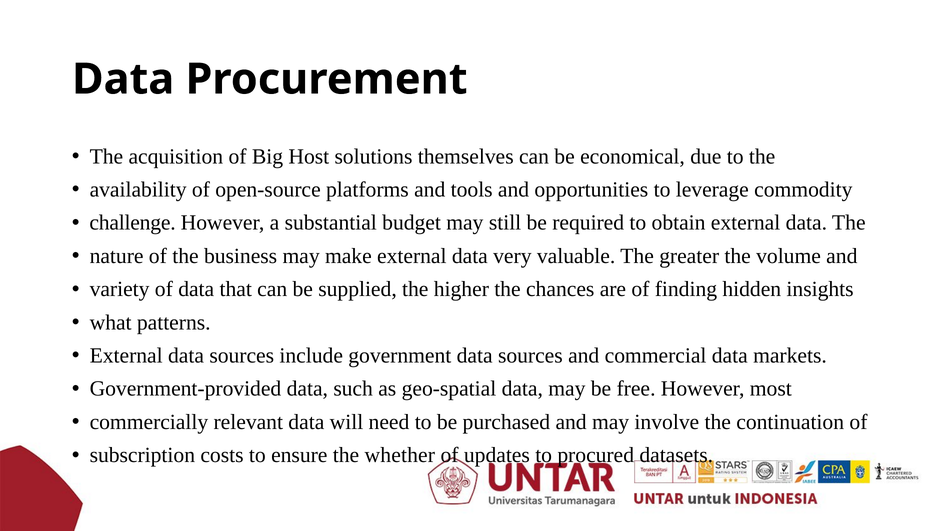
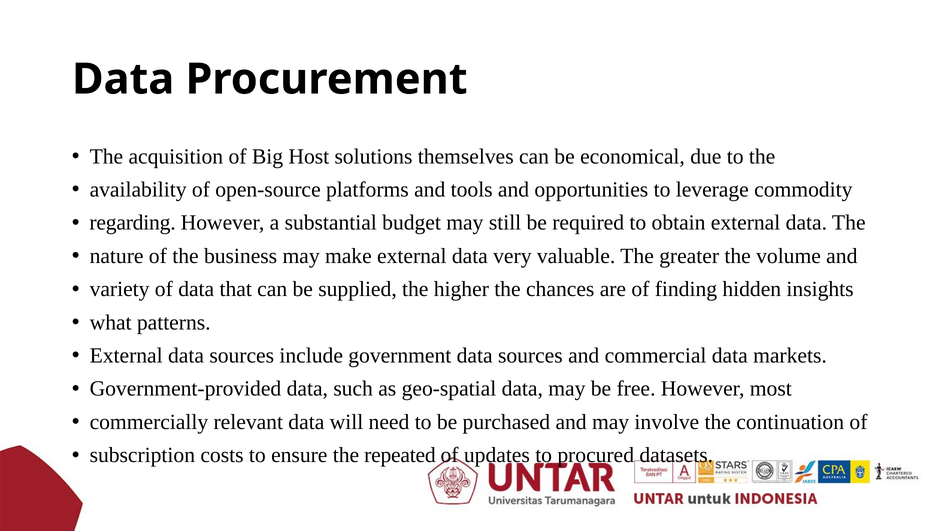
challenge: challenge -> regarding
whether: whether -> repeated
